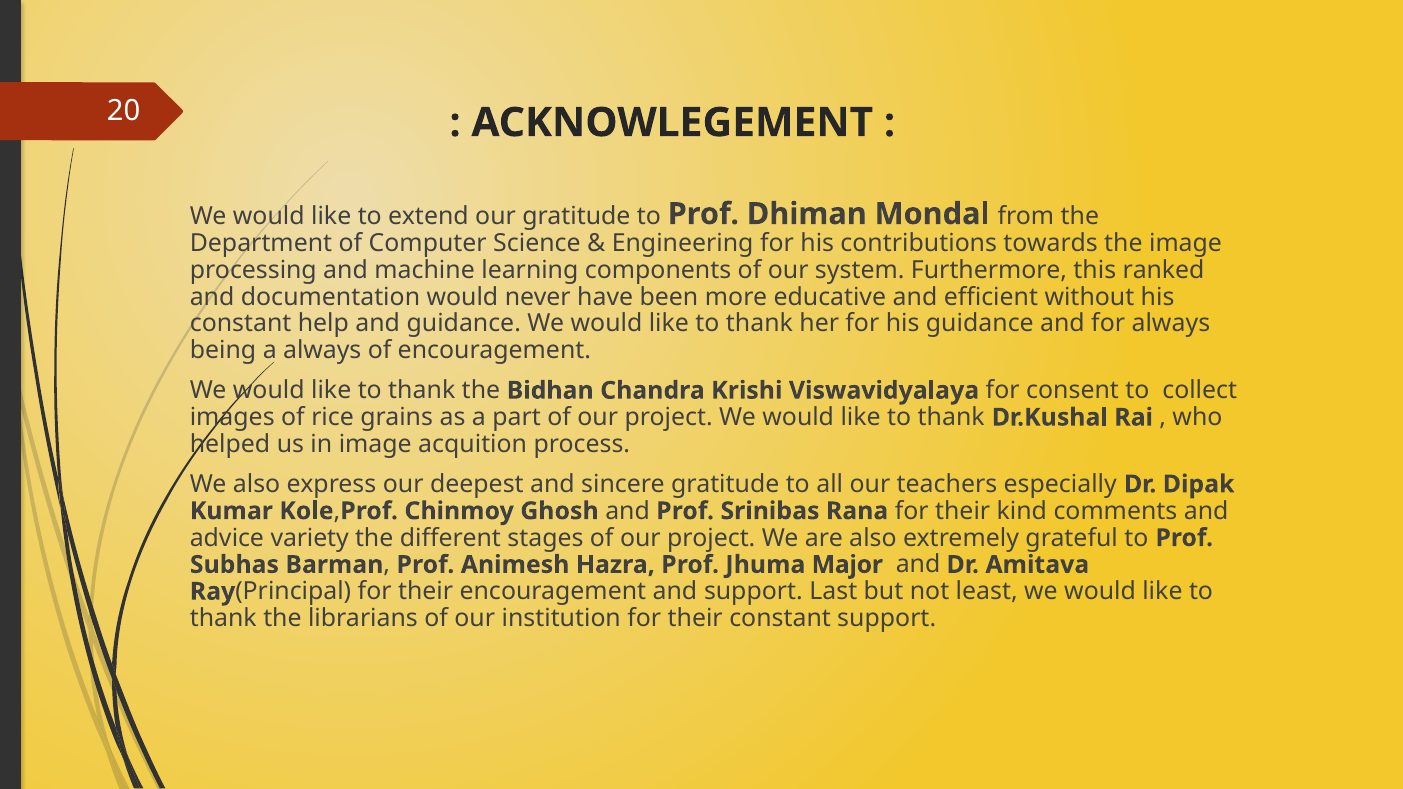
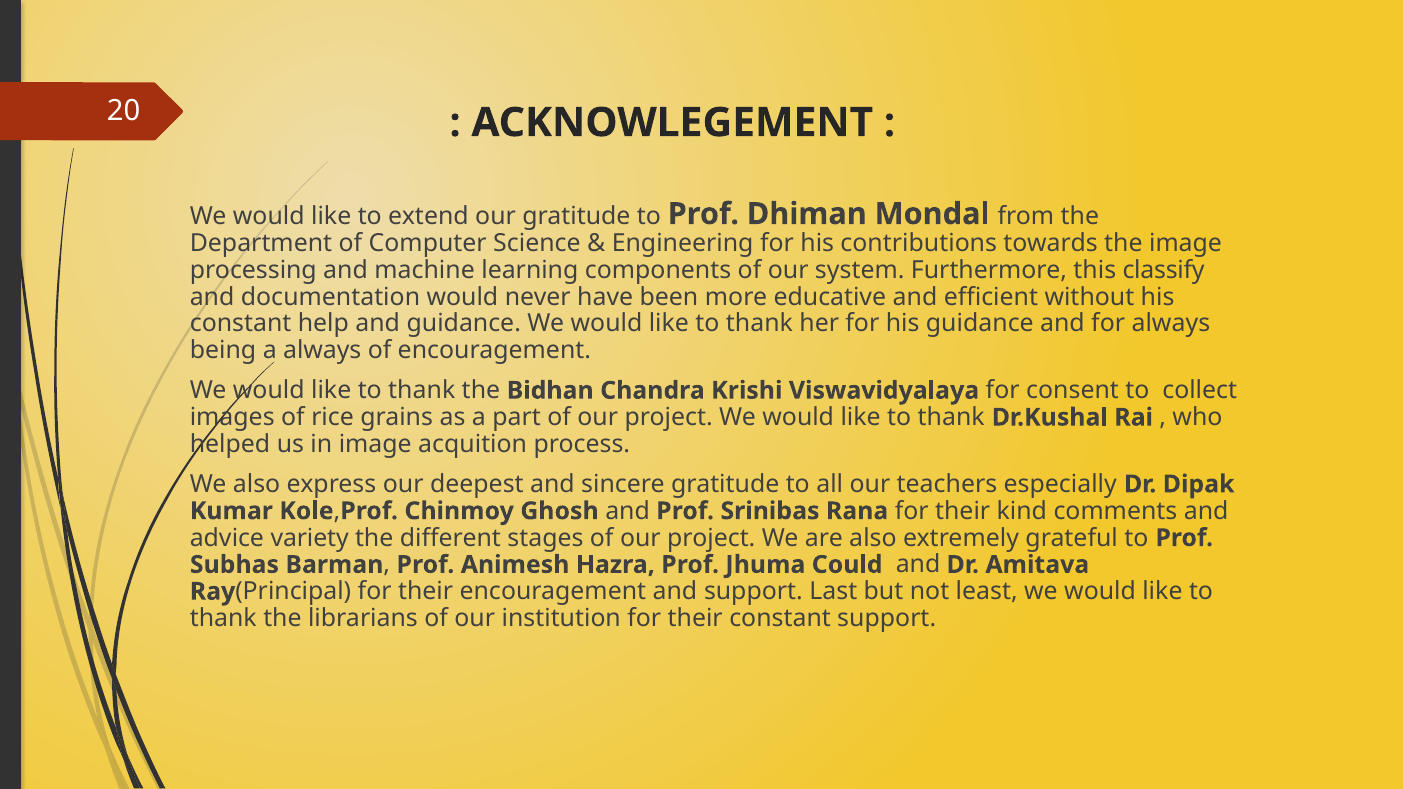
ranked: ranked -> classify
Major: Major -> Could
